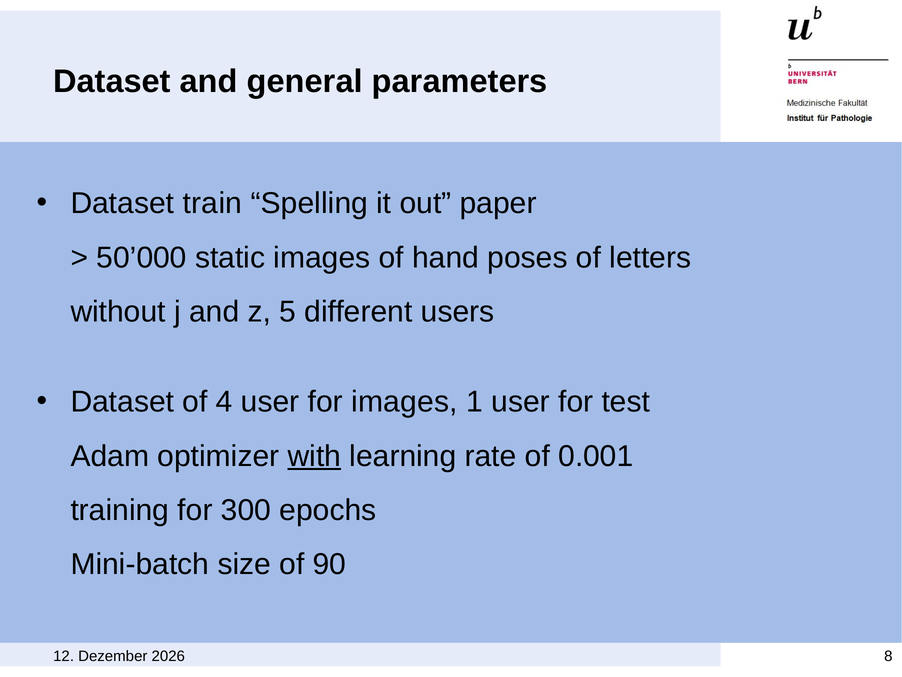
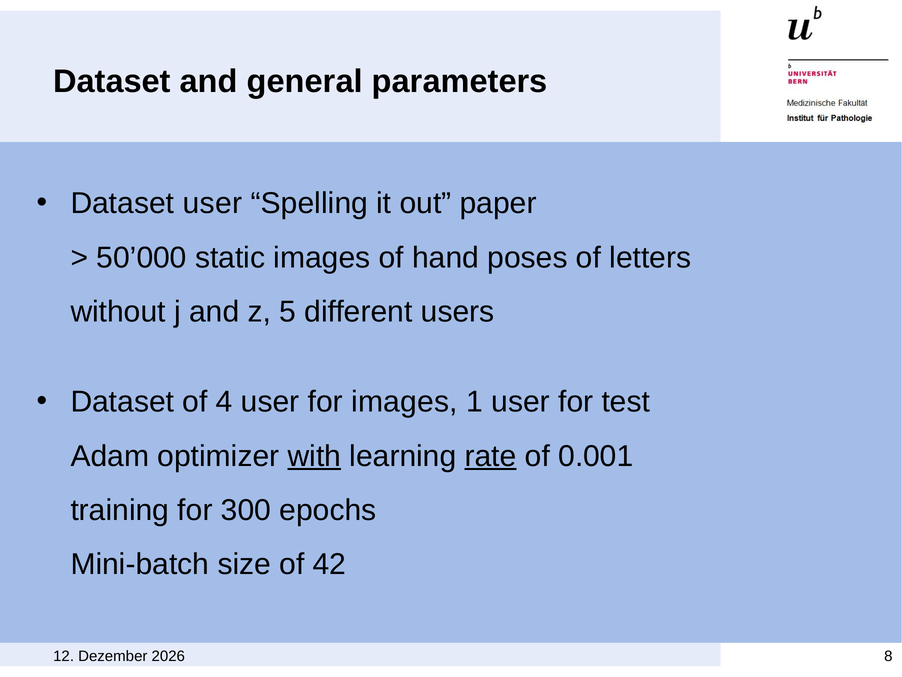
Dataset train: train -> user
rate underline: none -> present
90: 90 -> 42
